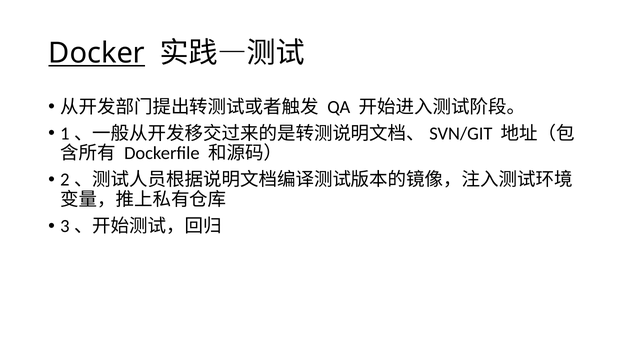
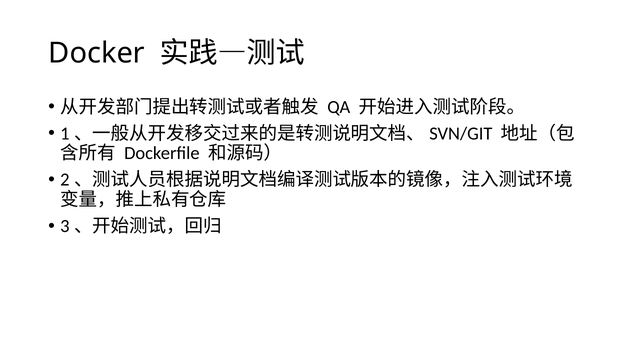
Docker underline: present -> none
